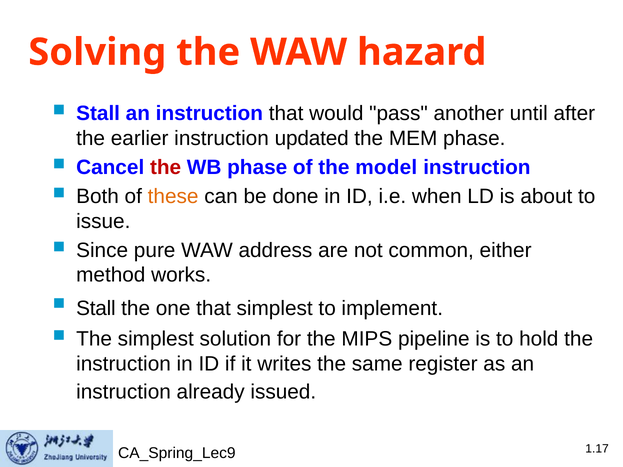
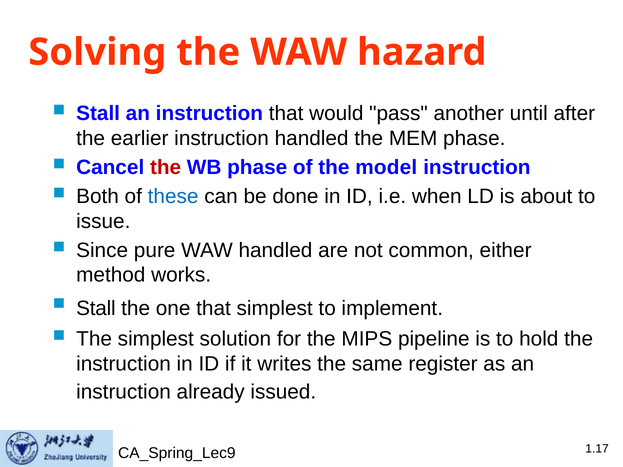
instruction updated: updated -> handled
these colour: orange -> blue
WAW address: address -> handled
